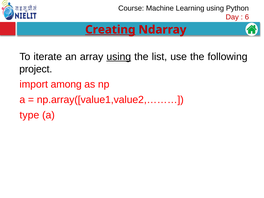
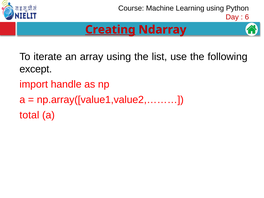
using at (119, 57) underline: present -> none
project: project -> except
among: among -> handle
type: type -> total
